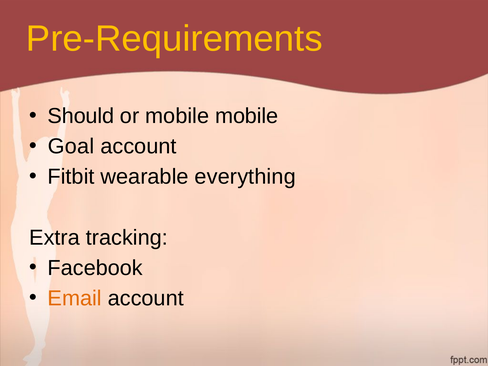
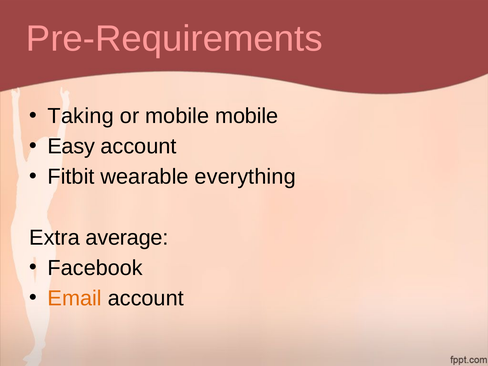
Pre-Requirements colour: yellow -> pink
Should: Should -> Taking
Goal: Goal -> Easy
tracking: tracking -> average
